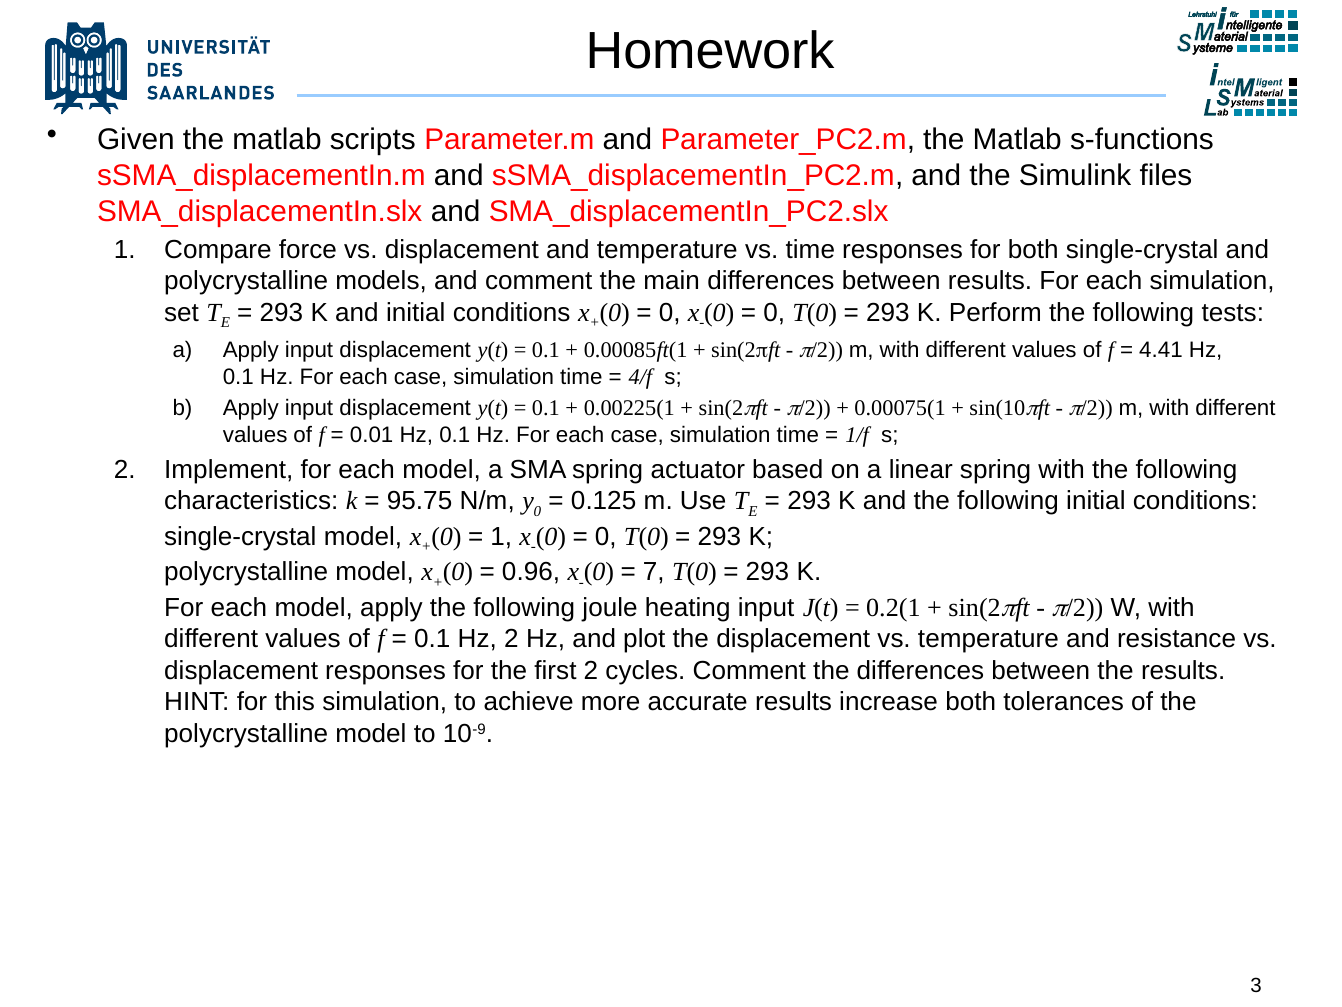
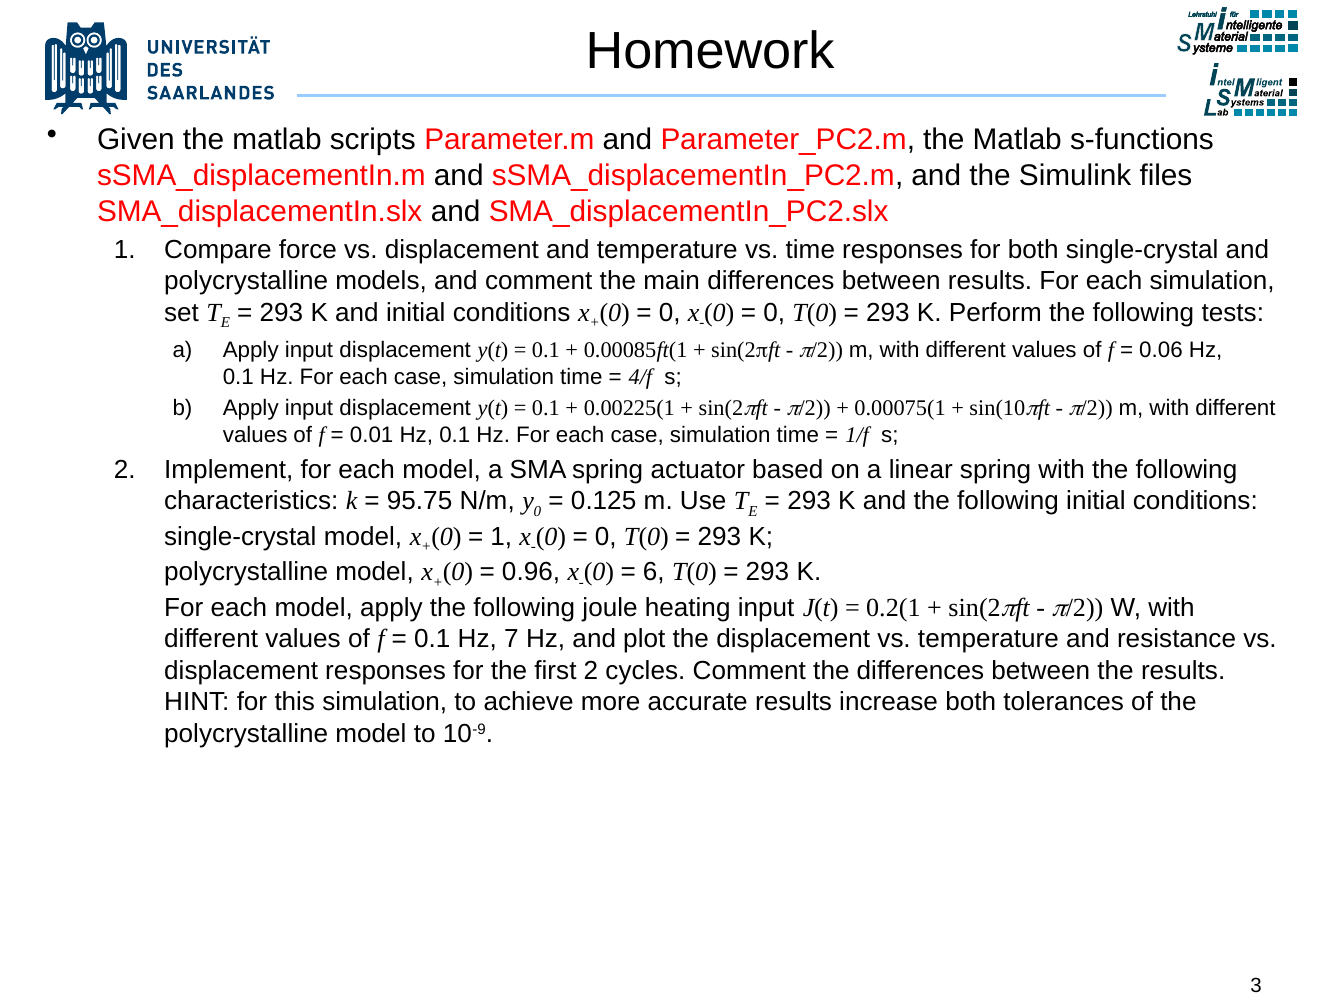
4.41: 4.41 -> 0.06
7: 7 -> 6
Hz 2: 2 -> 7
